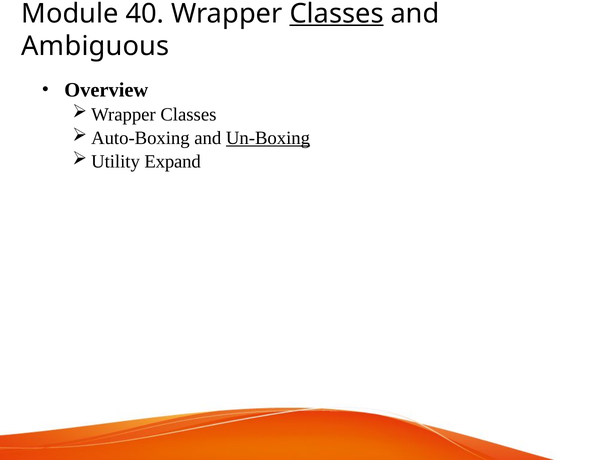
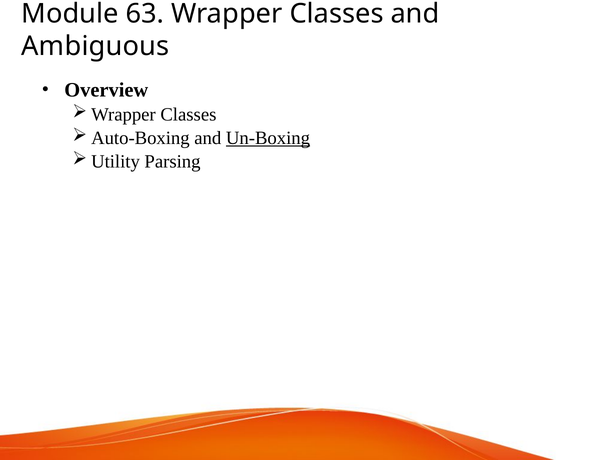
40: 40 -> 63
Classes at (337, 14) underline: present -> none
Expand: Expand -> Parsing
